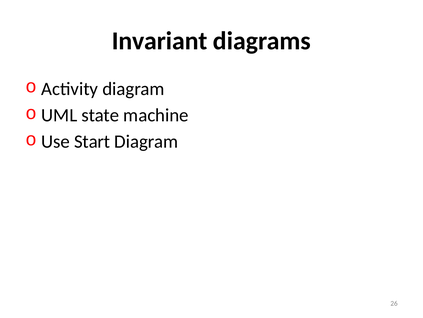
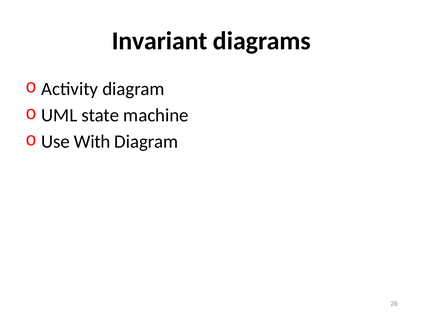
Start: Start -> With
